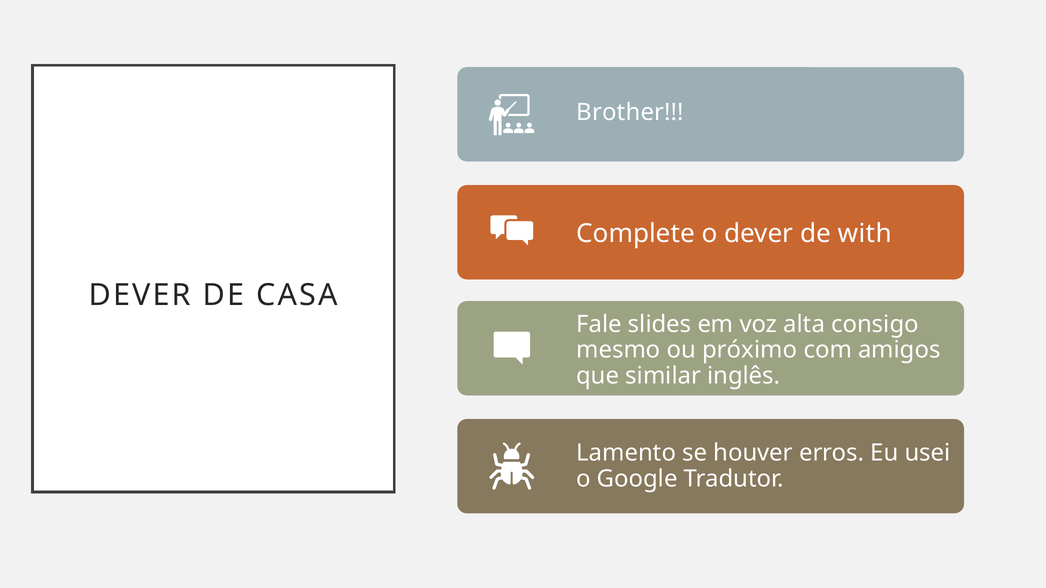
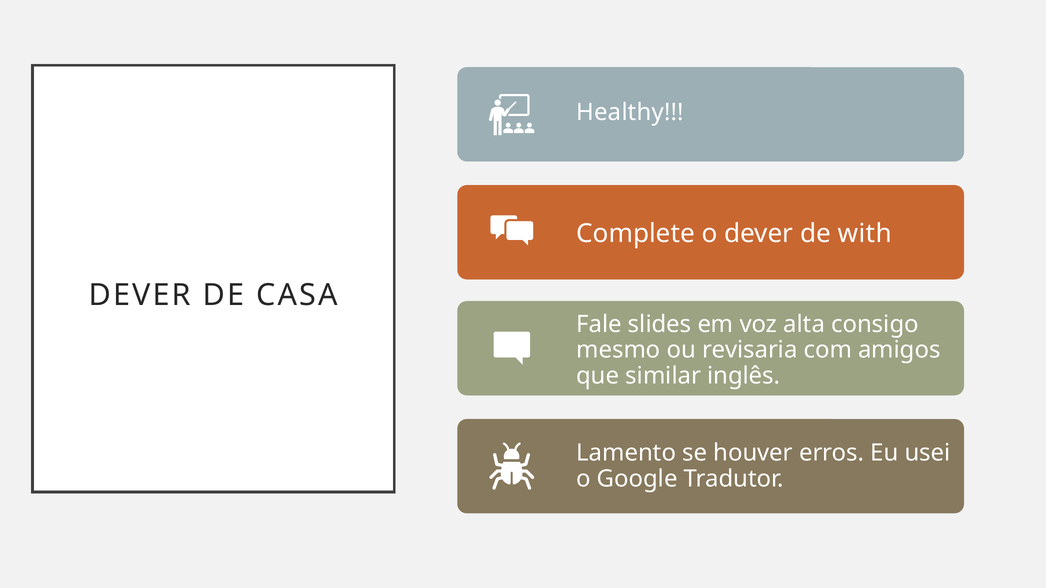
Brother: Brother -> Healthy
próximo: próximo -> revisaria
